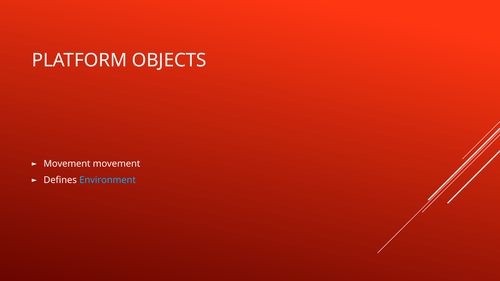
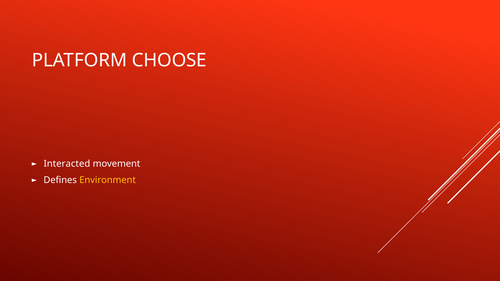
OBJECTS: OBJECTS -> CHOOSE
Movement at (67, 164): Movement -> Interacted
Environment colour: light blue -> yellow
